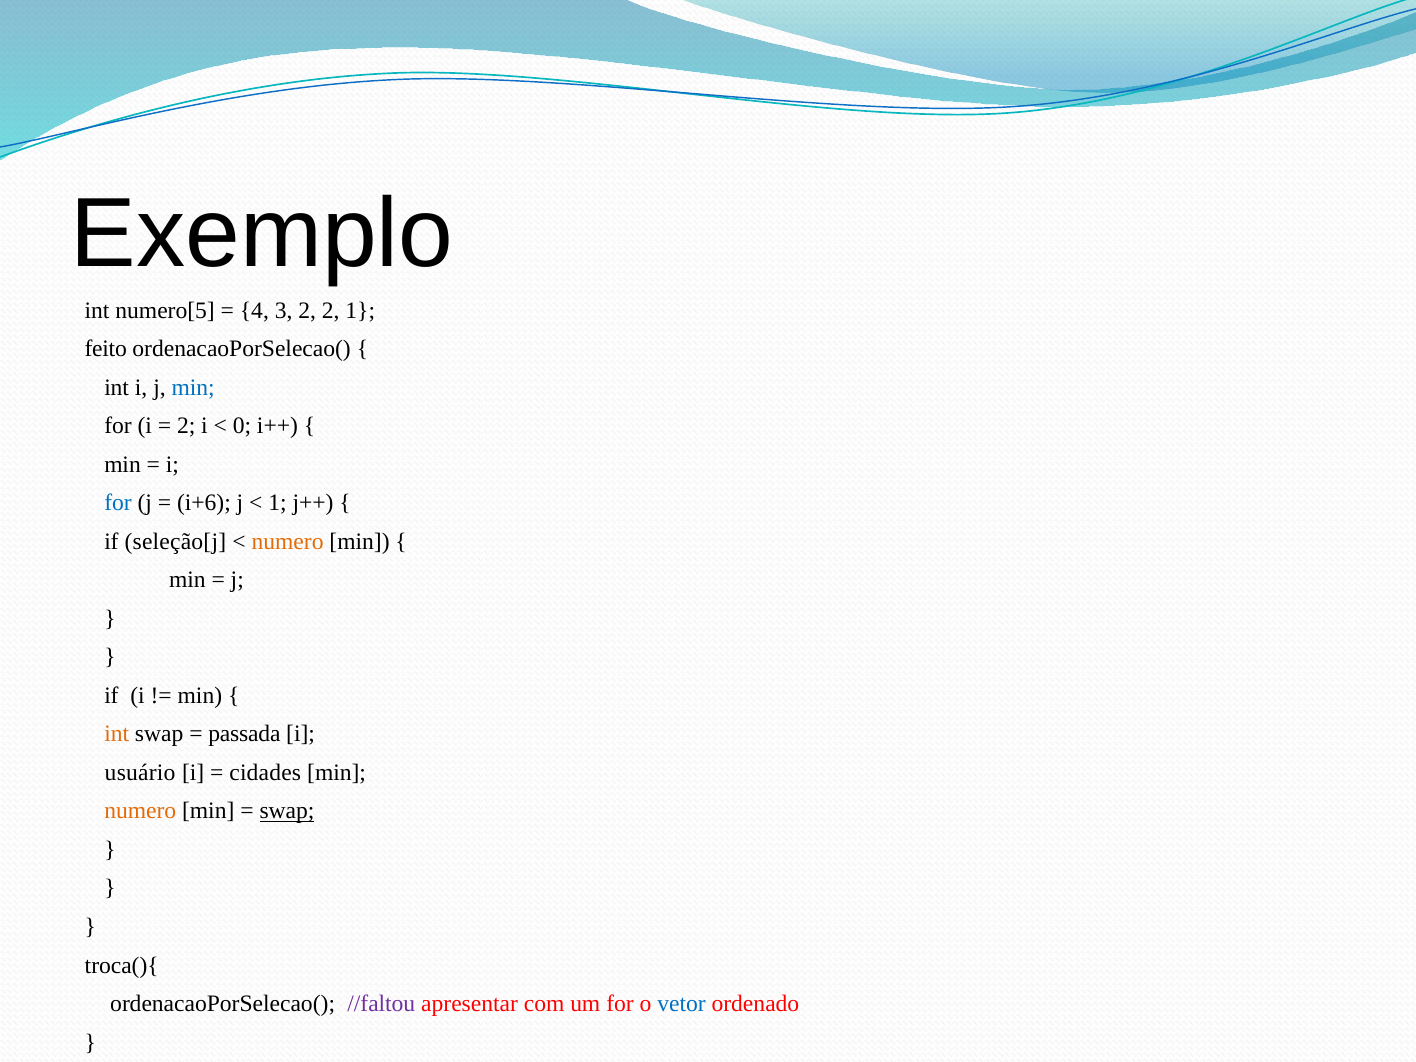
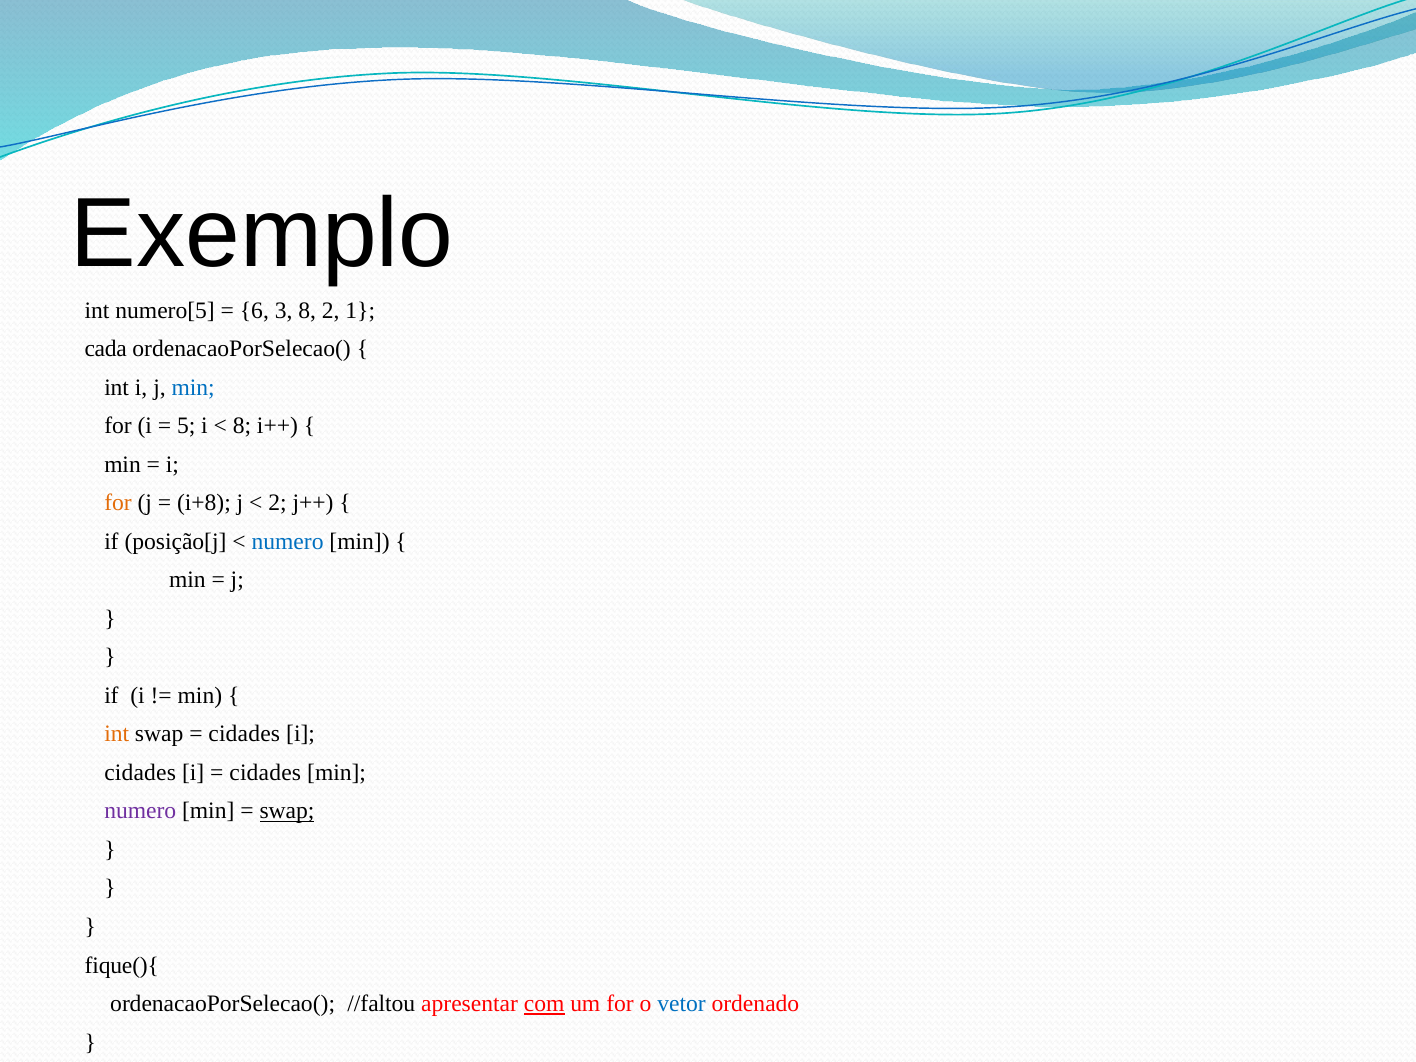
4: 4 -> 6
3 2: 2 -> 8
feito: feito -> cada
2 at (186, 426): 2 -> 5
0 at (242, 426): 0 -> 8
for at (118, 503) colour: blue -> orange
i+6: i+6 -> i+8
1 at (277, 503): 1 -> 2
seleção[j: seleção[j -> posição[j
numero at (288, 542) colour: orange -> blue
passada at (244, 734): passada -> cidades
usuário at (140, 773): usuário -> cidades
numero at (140, 811) colour: orange -> purple
troca(){: troca(){ -> fique(){
//faltou colour: purple -> black
com underline: none -> present
